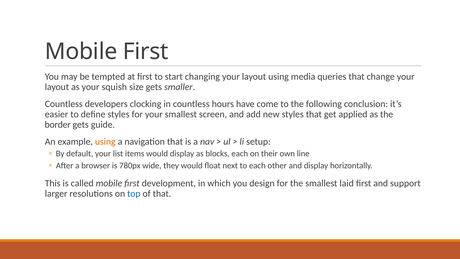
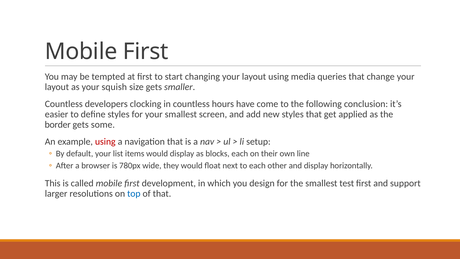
guide: guide -> some
using at (105, 142) colour: orange -> red
laid: laid -> test
